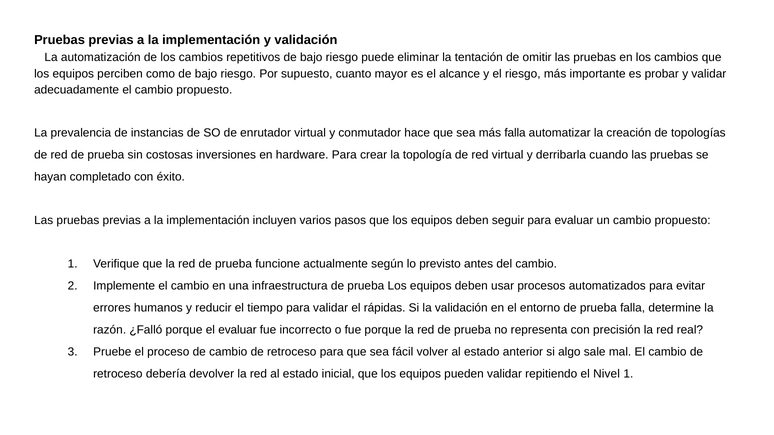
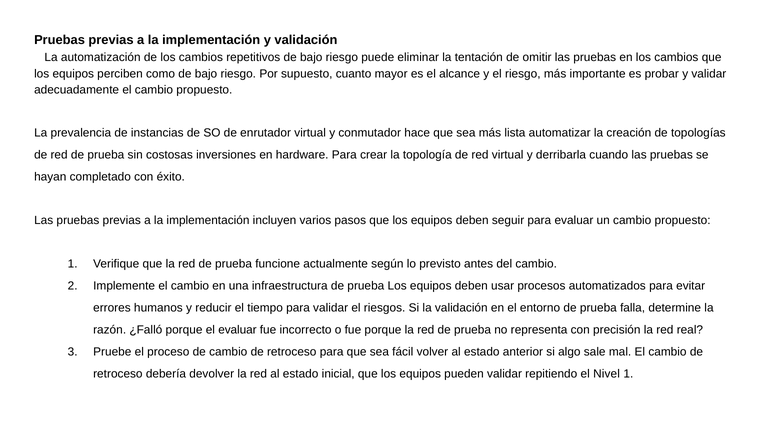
más falla: falla -> lista
rápidas: rápidas -> riesgos
